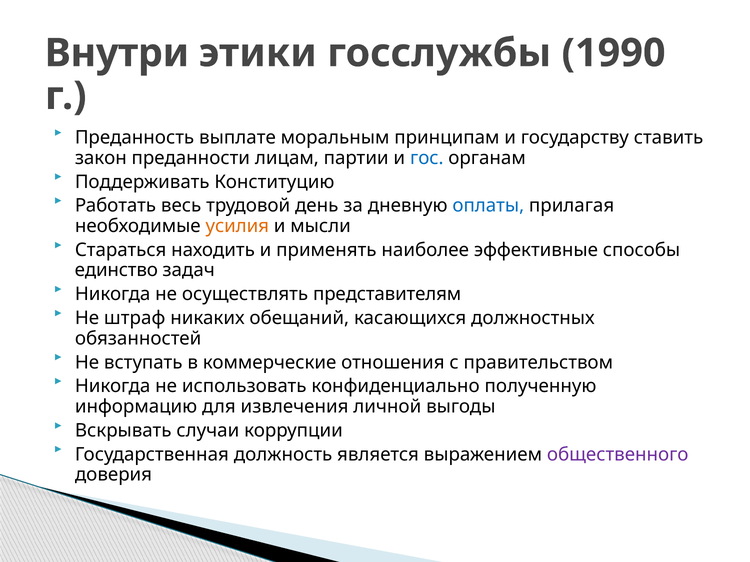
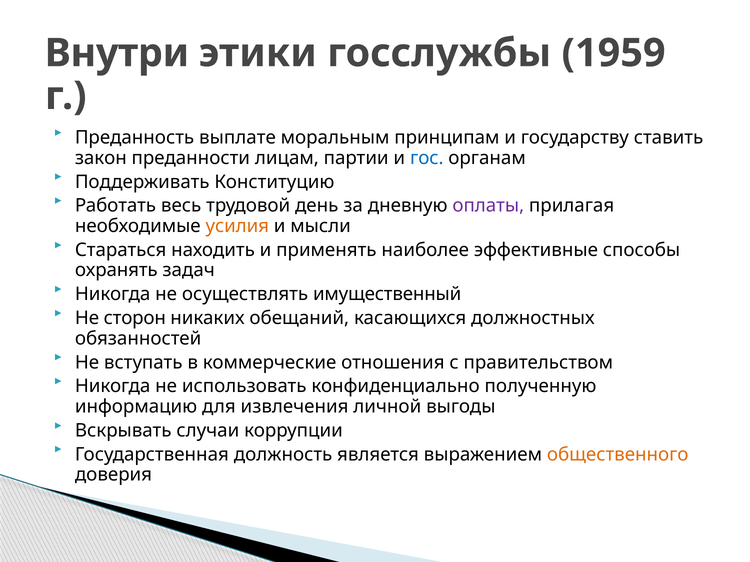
1990: 1990 -> 1959
оплаты colour: blue -> purple
единство: единство -> охранять
представителям: представителям -> имущественный
штраф: штраф -> сторон
общественного colour: purple -> orange
